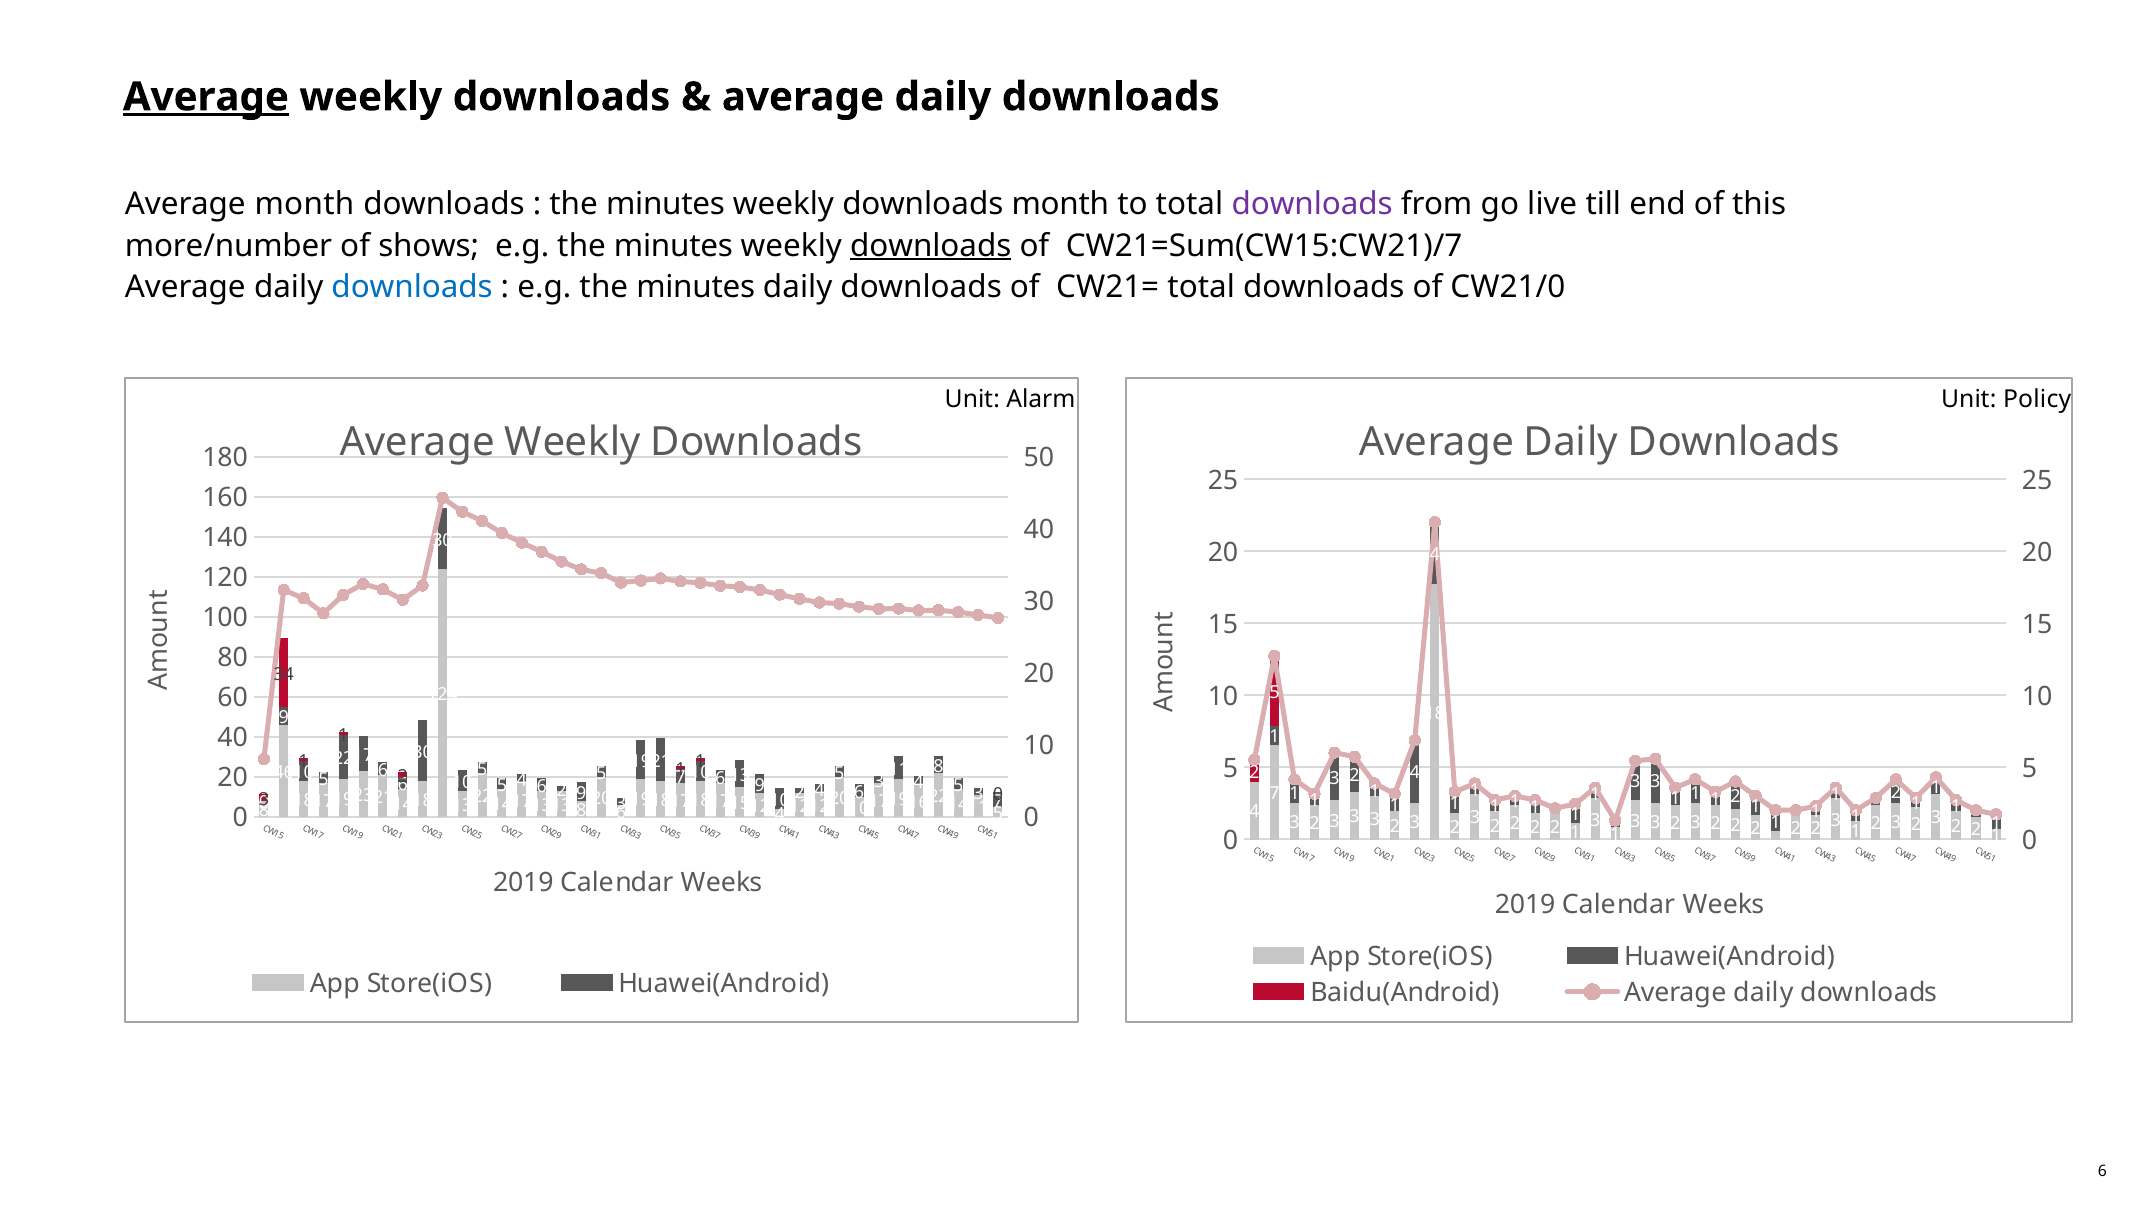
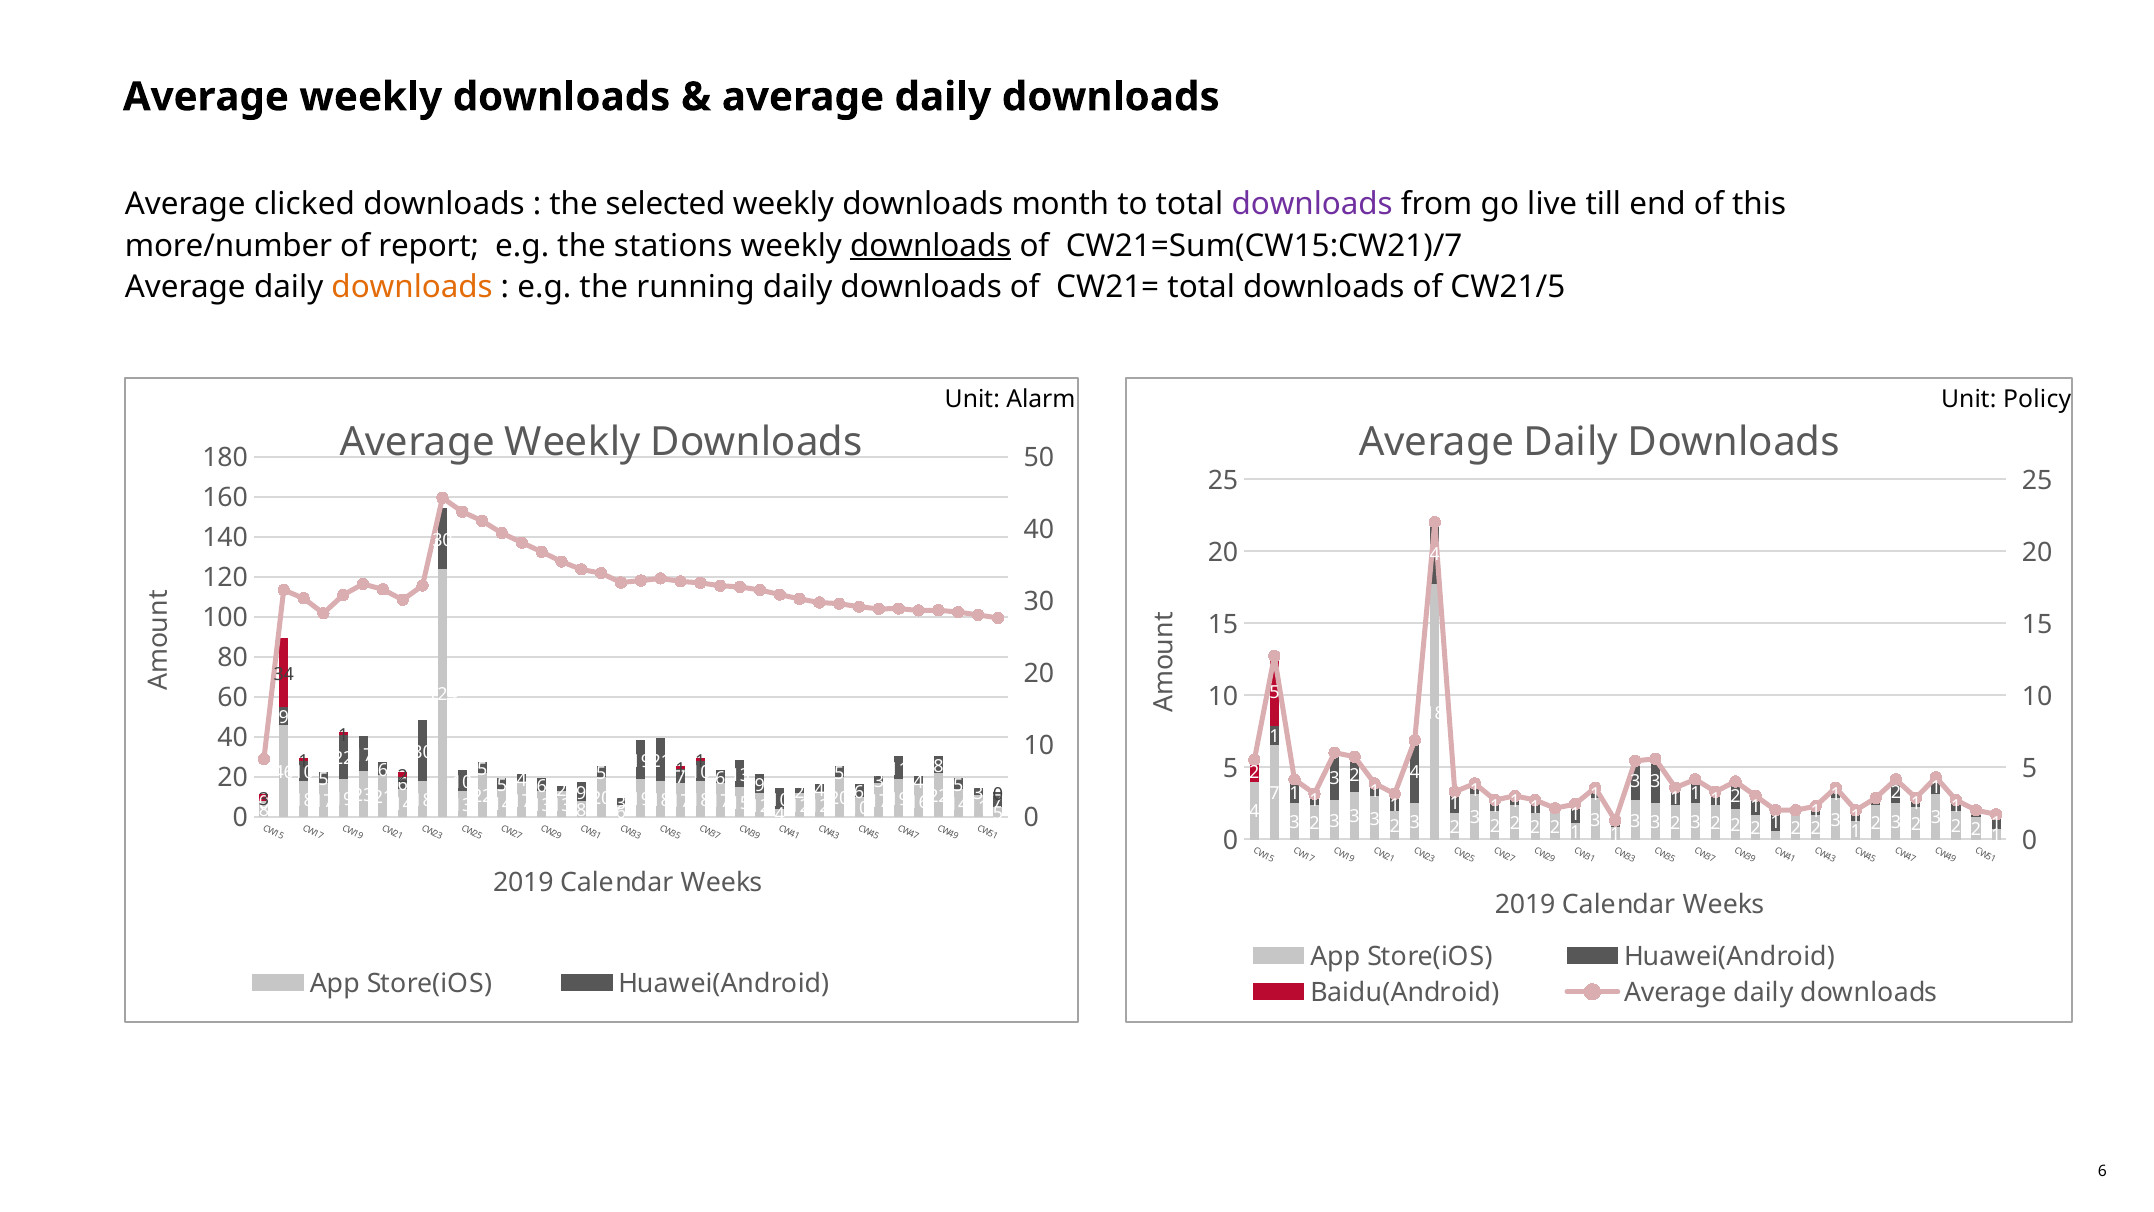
Average at (206, 97) underline: present -> none
Average month: month -> clicked
minutes at (666, 204): minutes -> selected
shows: shows -> report
minutes at (673, 246): minutes -> stations
downloads at (412, 287) colour: blue -> orange
minutes at (696, 287): minutes -> running
CW21/0: CW21/0 -> CW21/5
